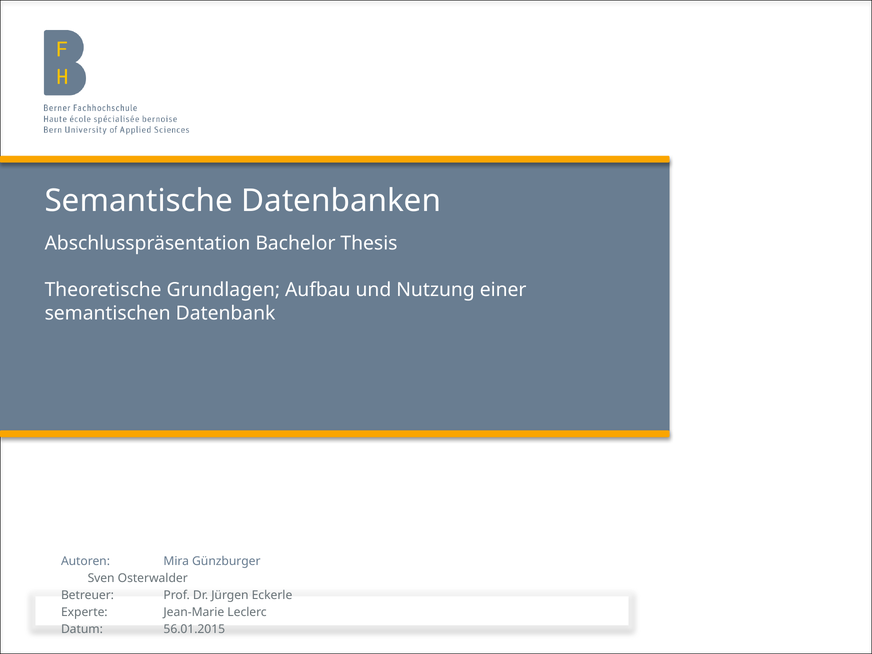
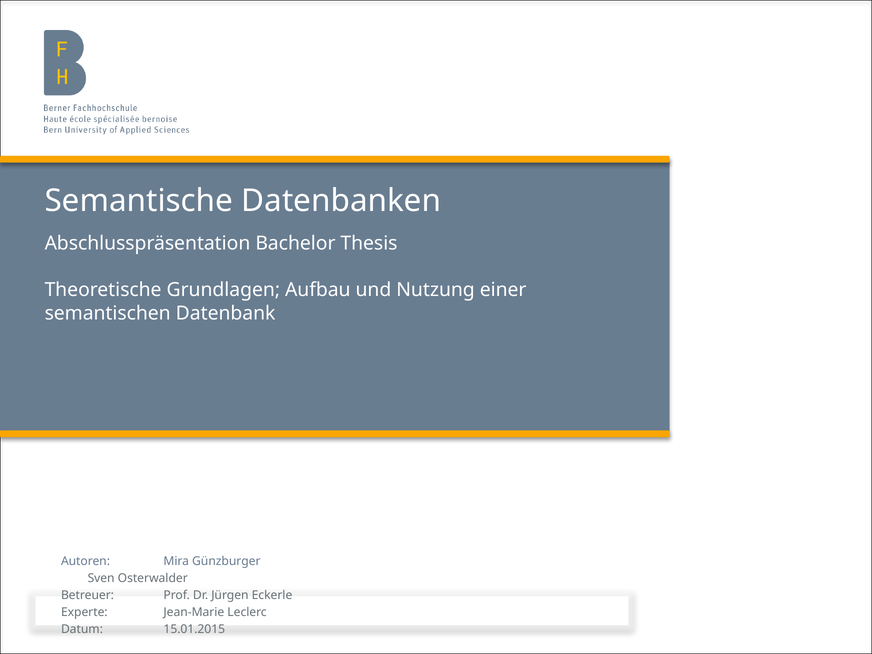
56.01.2015: 56.01.2015 -> 15.01.2015
